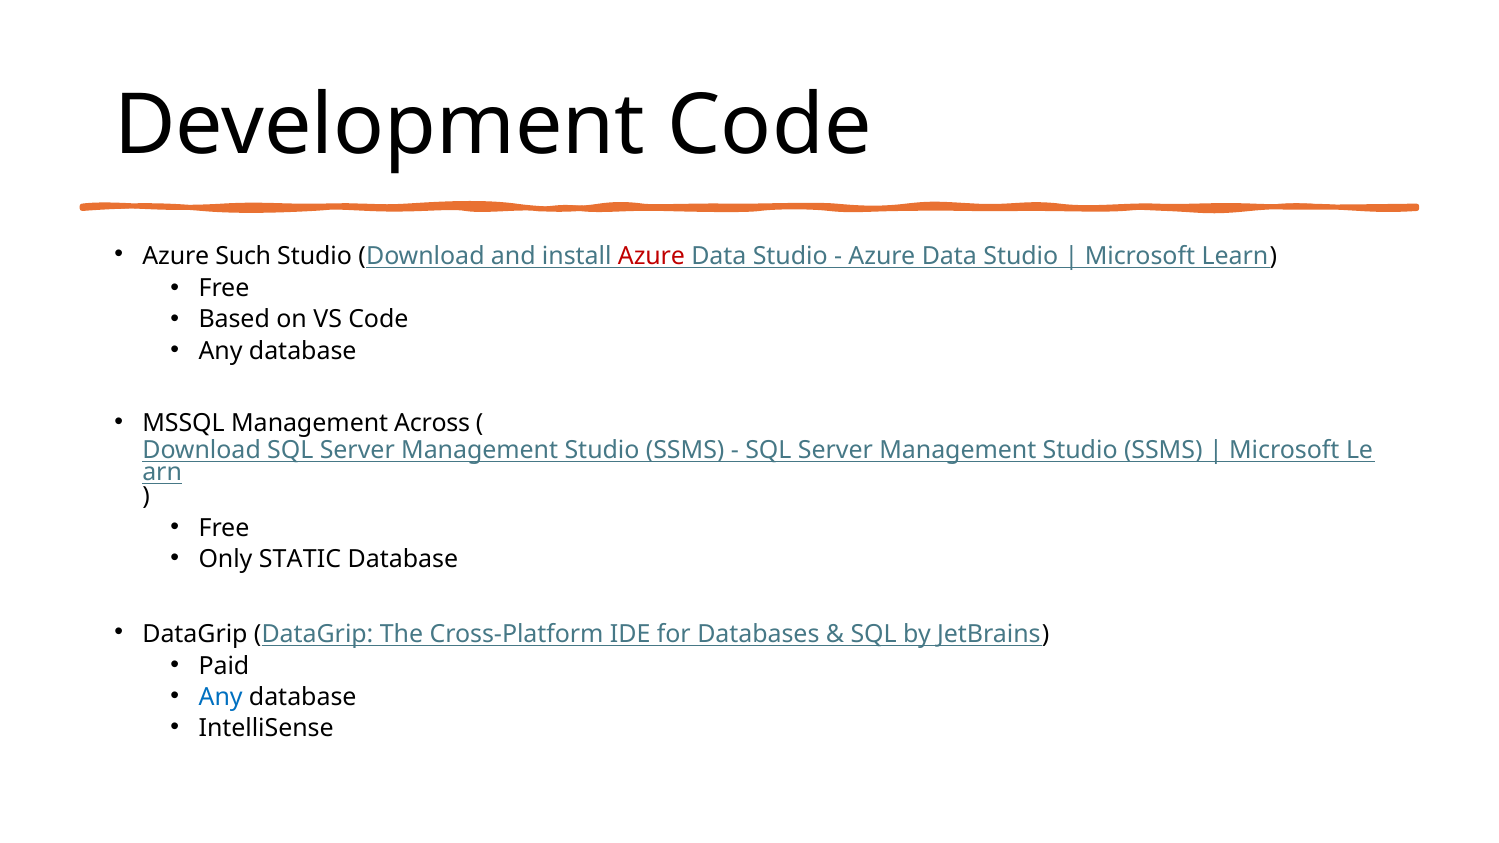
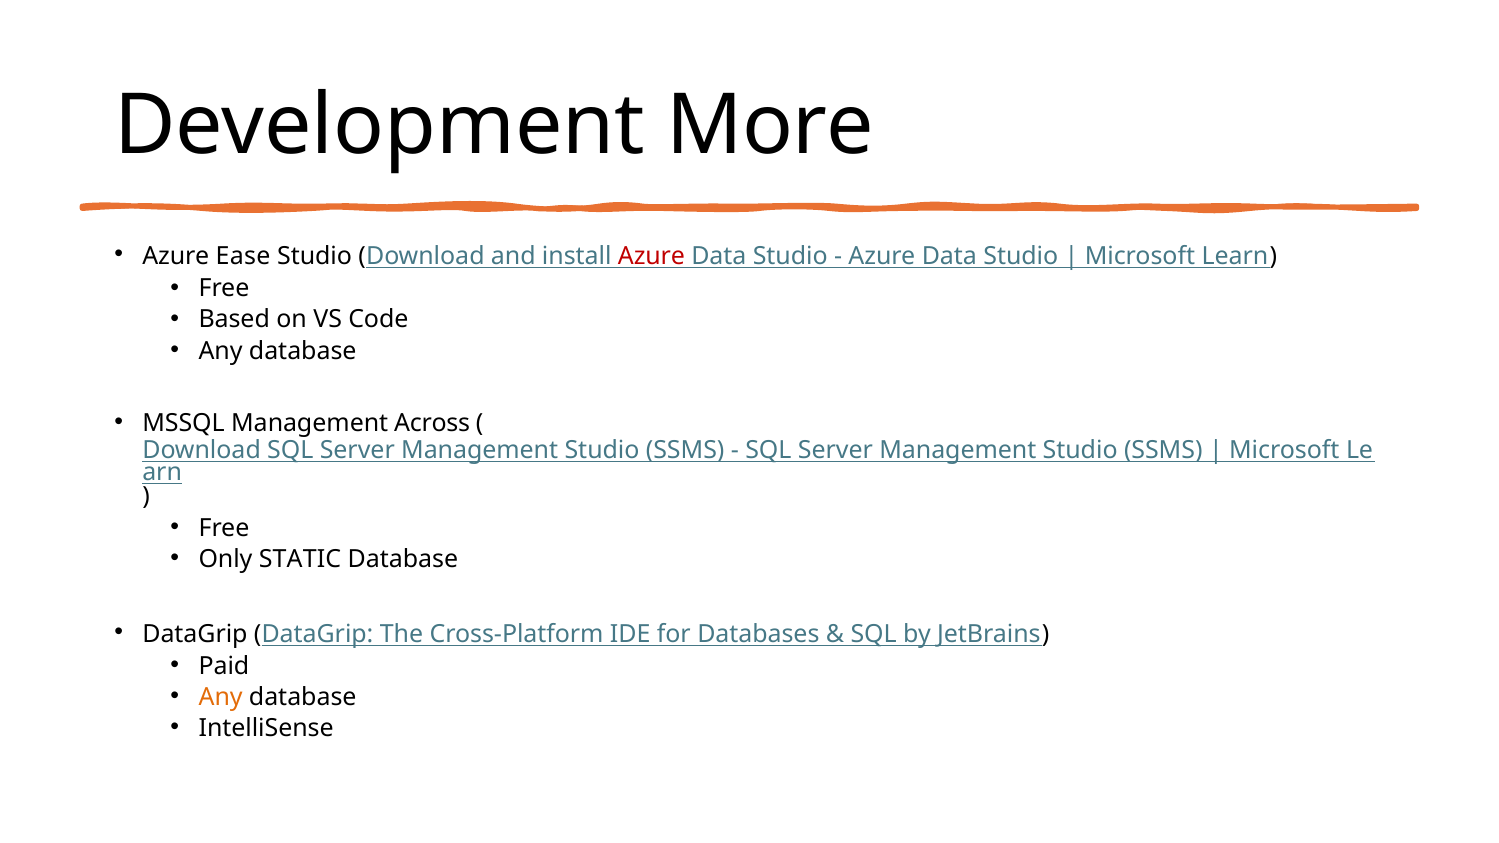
Development Code: Code -> More
Such: Such -> Ease
Any at (221, 697) colour: blue -> orange
